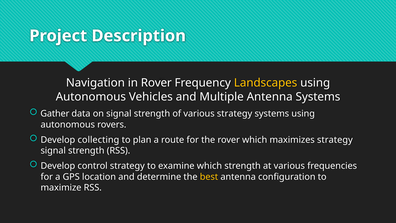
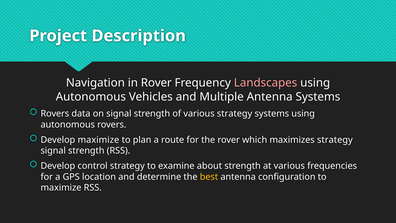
Landscapes colour: yellow -> pink
Gather at (55, 114): Gather -> Rovers
Develop collecting: collecting -> maximize
examine which: which -> about
